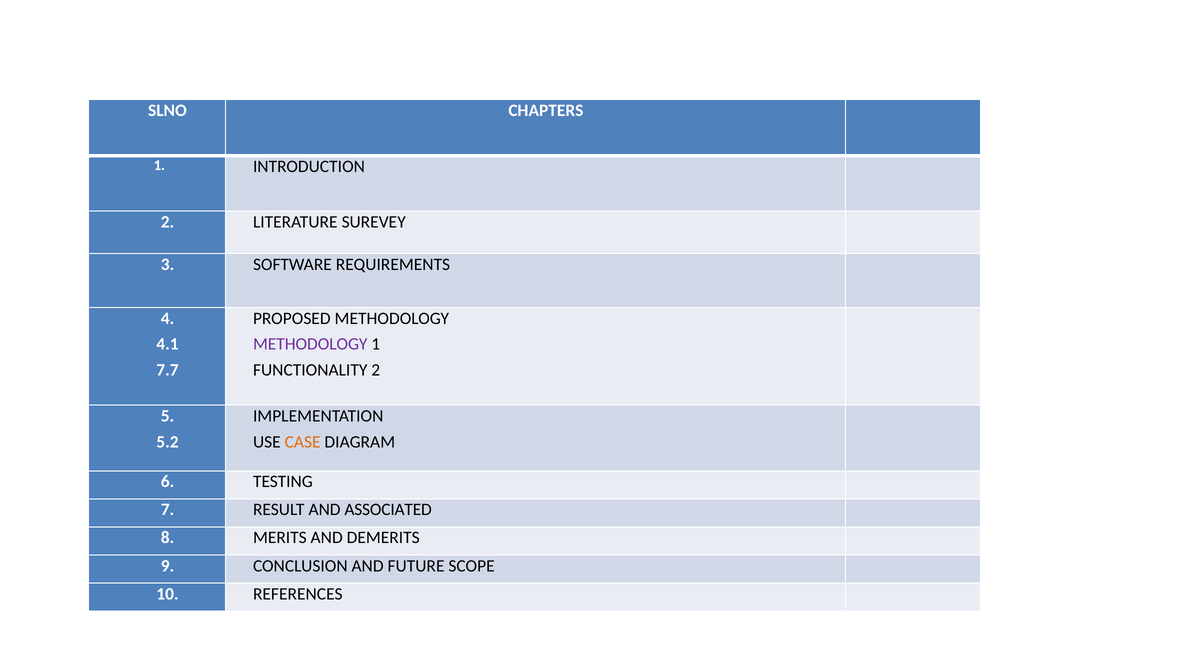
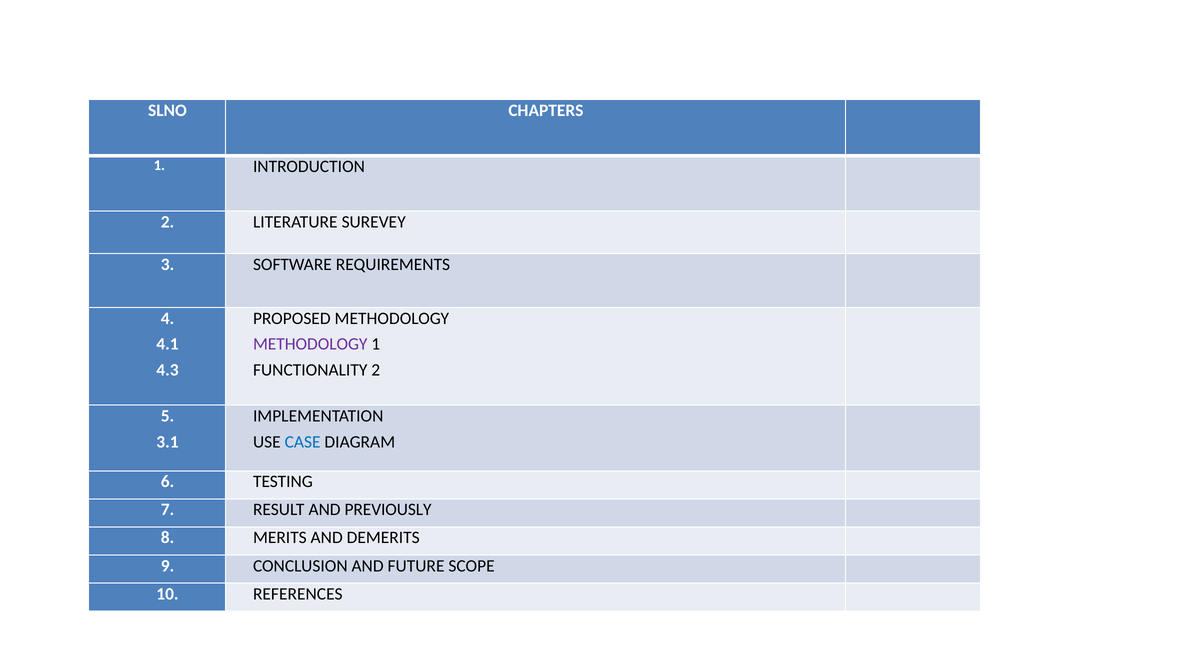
7.7: 7.7 -> 4.3
5.2: 5.2 -> 3.1
CASE colour: orange -> blue
ASSOCIATED: ASSOCIATED -> PREVIOUSLY
